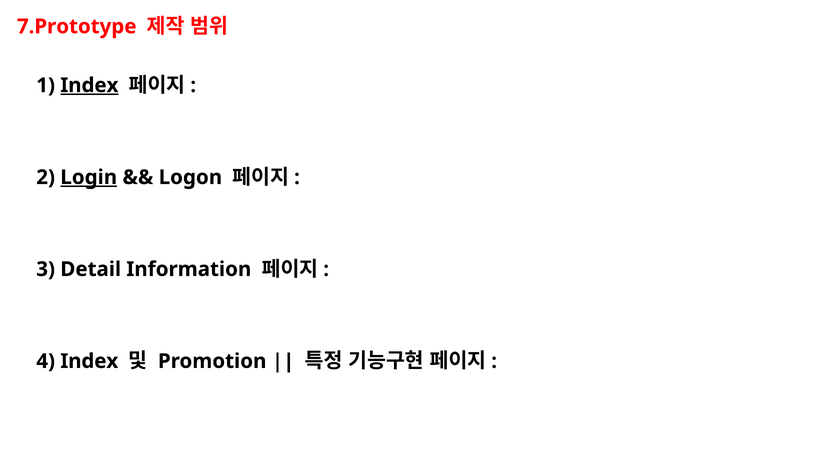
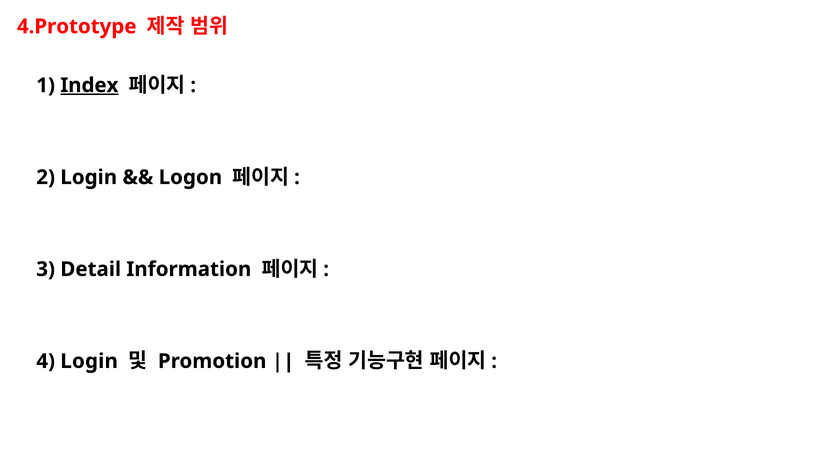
7.Prototype: 7.Prototype -> 4.Prototype
Login at (89, 177) underline: present -> none
4 Index: Index -> Login
